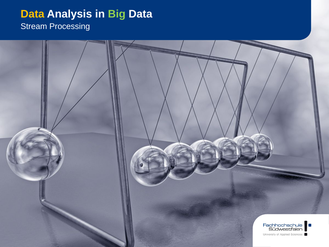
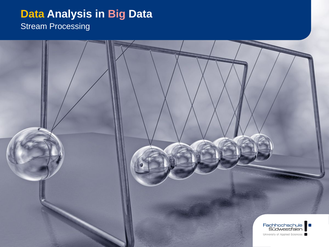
Big colour: light green -> pink
